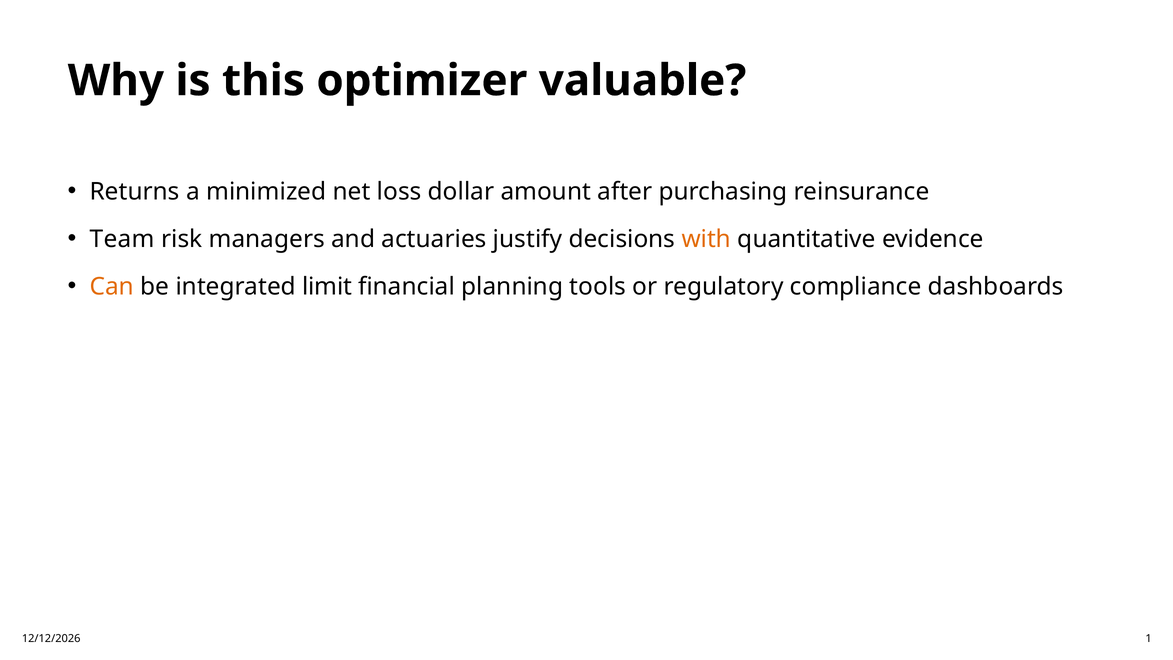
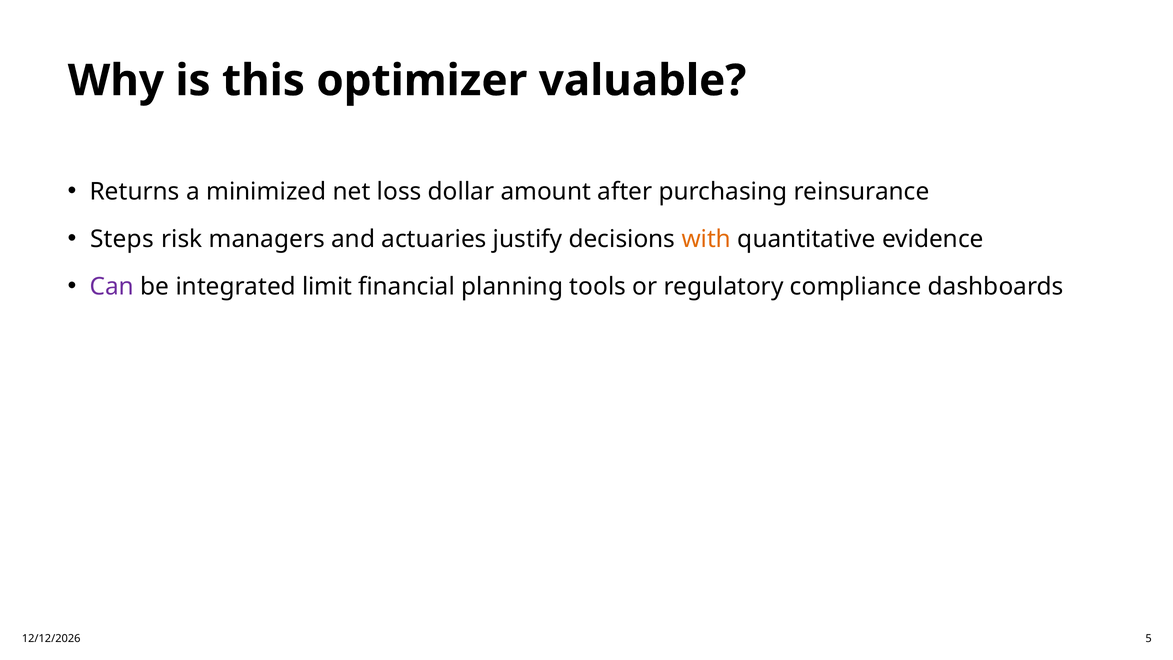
Team: Team -> Steps
Can colour: orange -> purple
1: 1 -> 5
